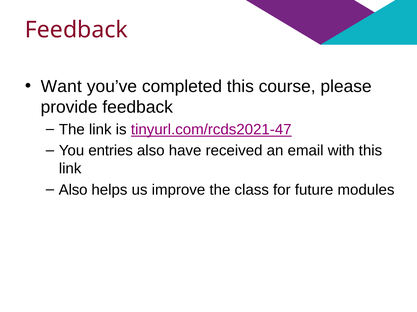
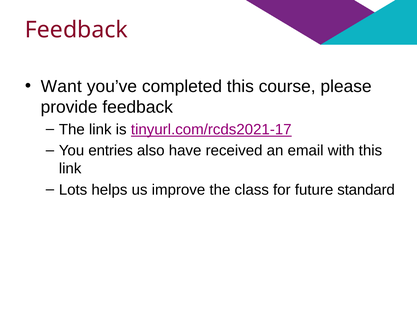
tinyurl.com/rcds2021-47: tinyurl.com/rcds2021-47 -> tinyurl.com/rcds2021-17
Also at (73, 190): Also -> Lots
modules: modules -> standard
